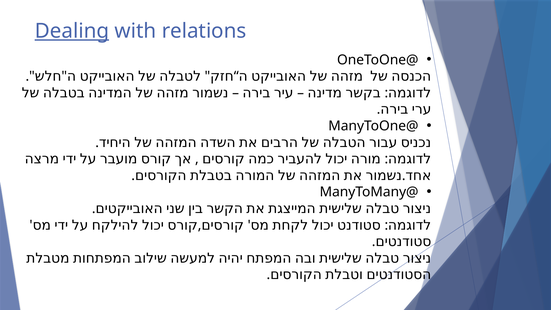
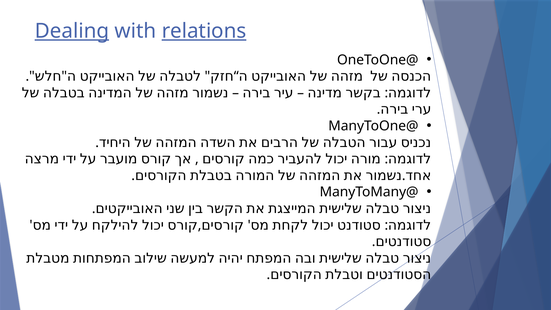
relations underline: none -> present
